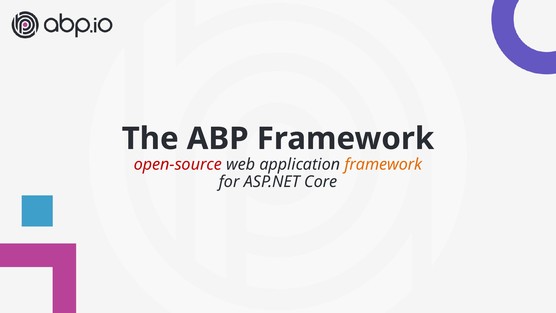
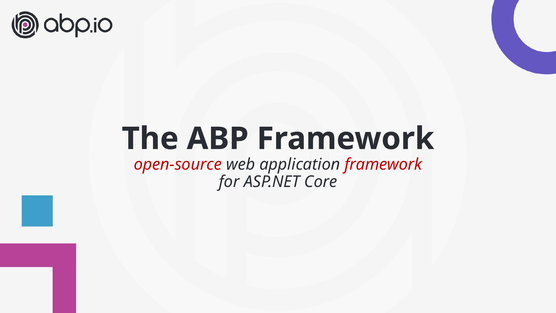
framework at (383, 164) colour: orange -> red
